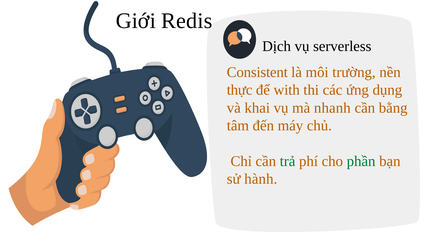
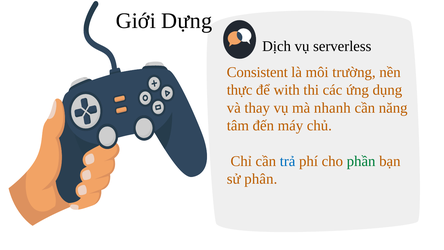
Redis: Redis -> Dựng
khai: khai -> thay
bằng: bằng -> năng
trả colour: green -> blue
hành: hành -> phân
